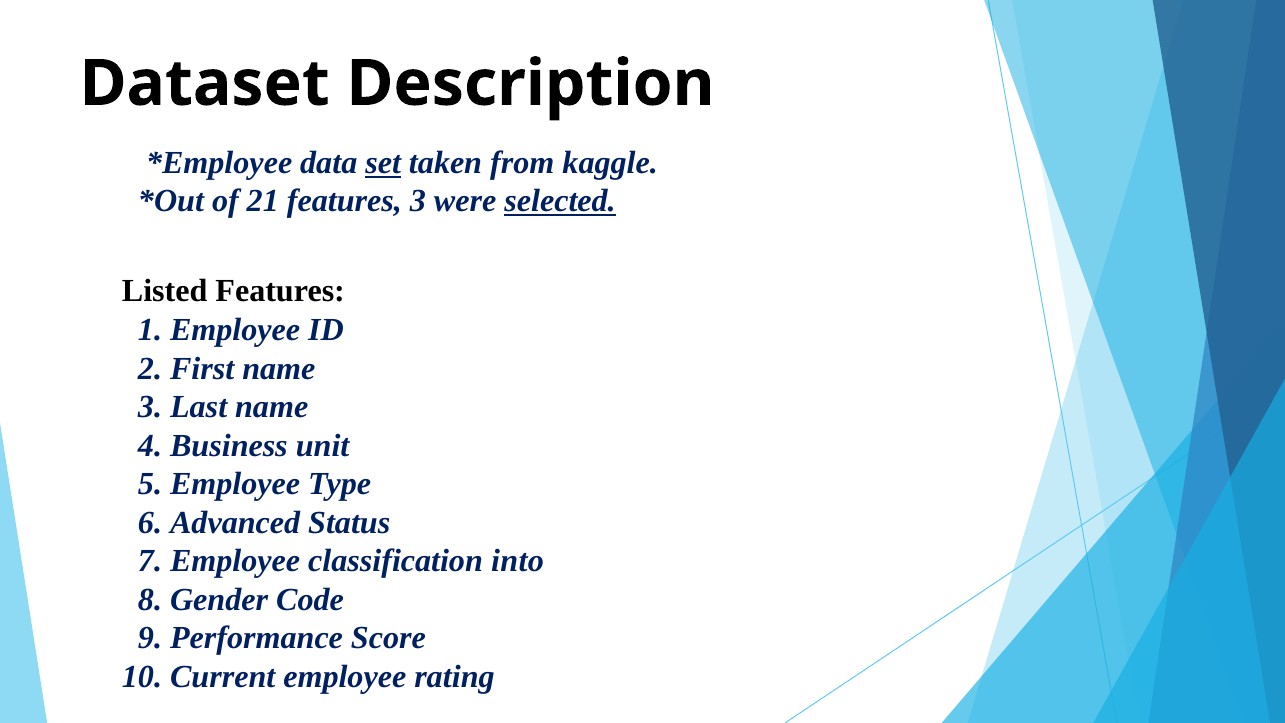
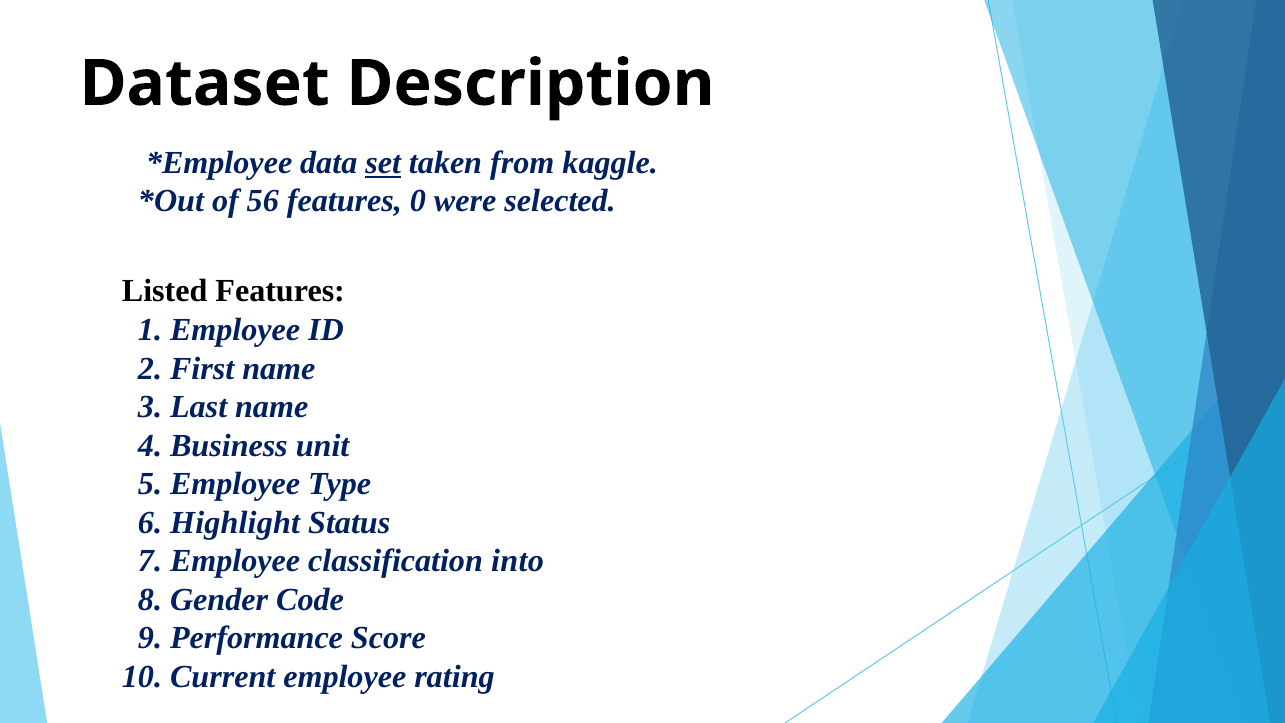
21: 21 -> 56
features 3: 3 -> 0
selected underline: present -> none
Advanced: Advanced -> Highlight
